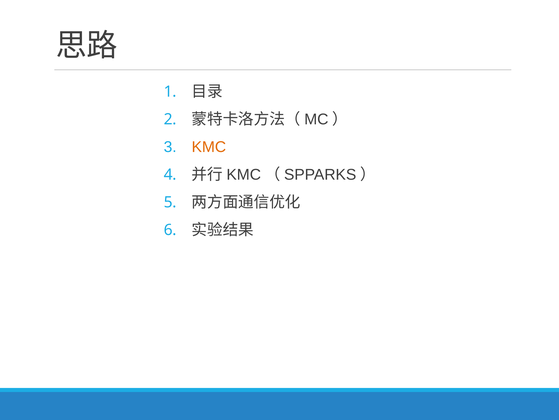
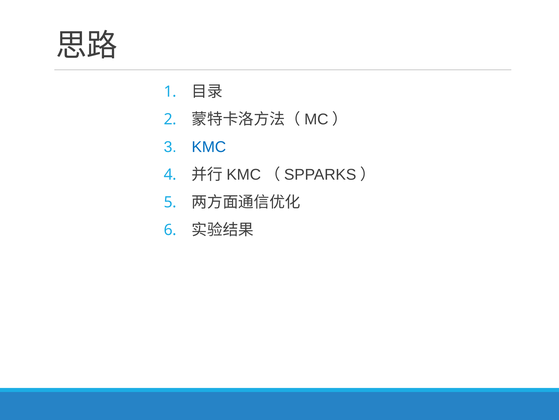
KMC colour: orange -> blue
